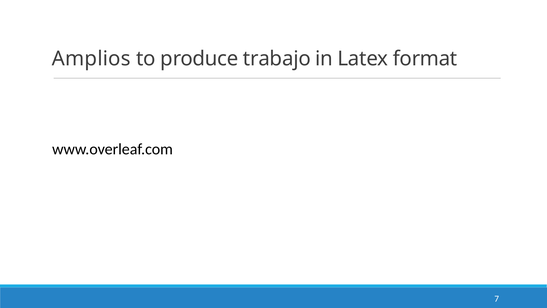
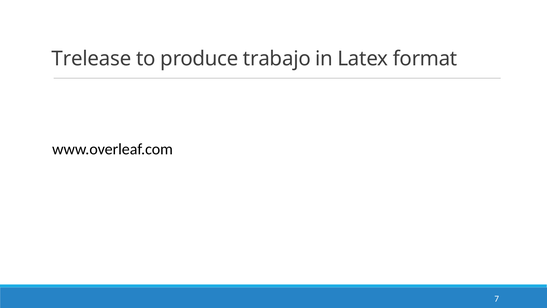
Amplios: Amplios -> Trelease
